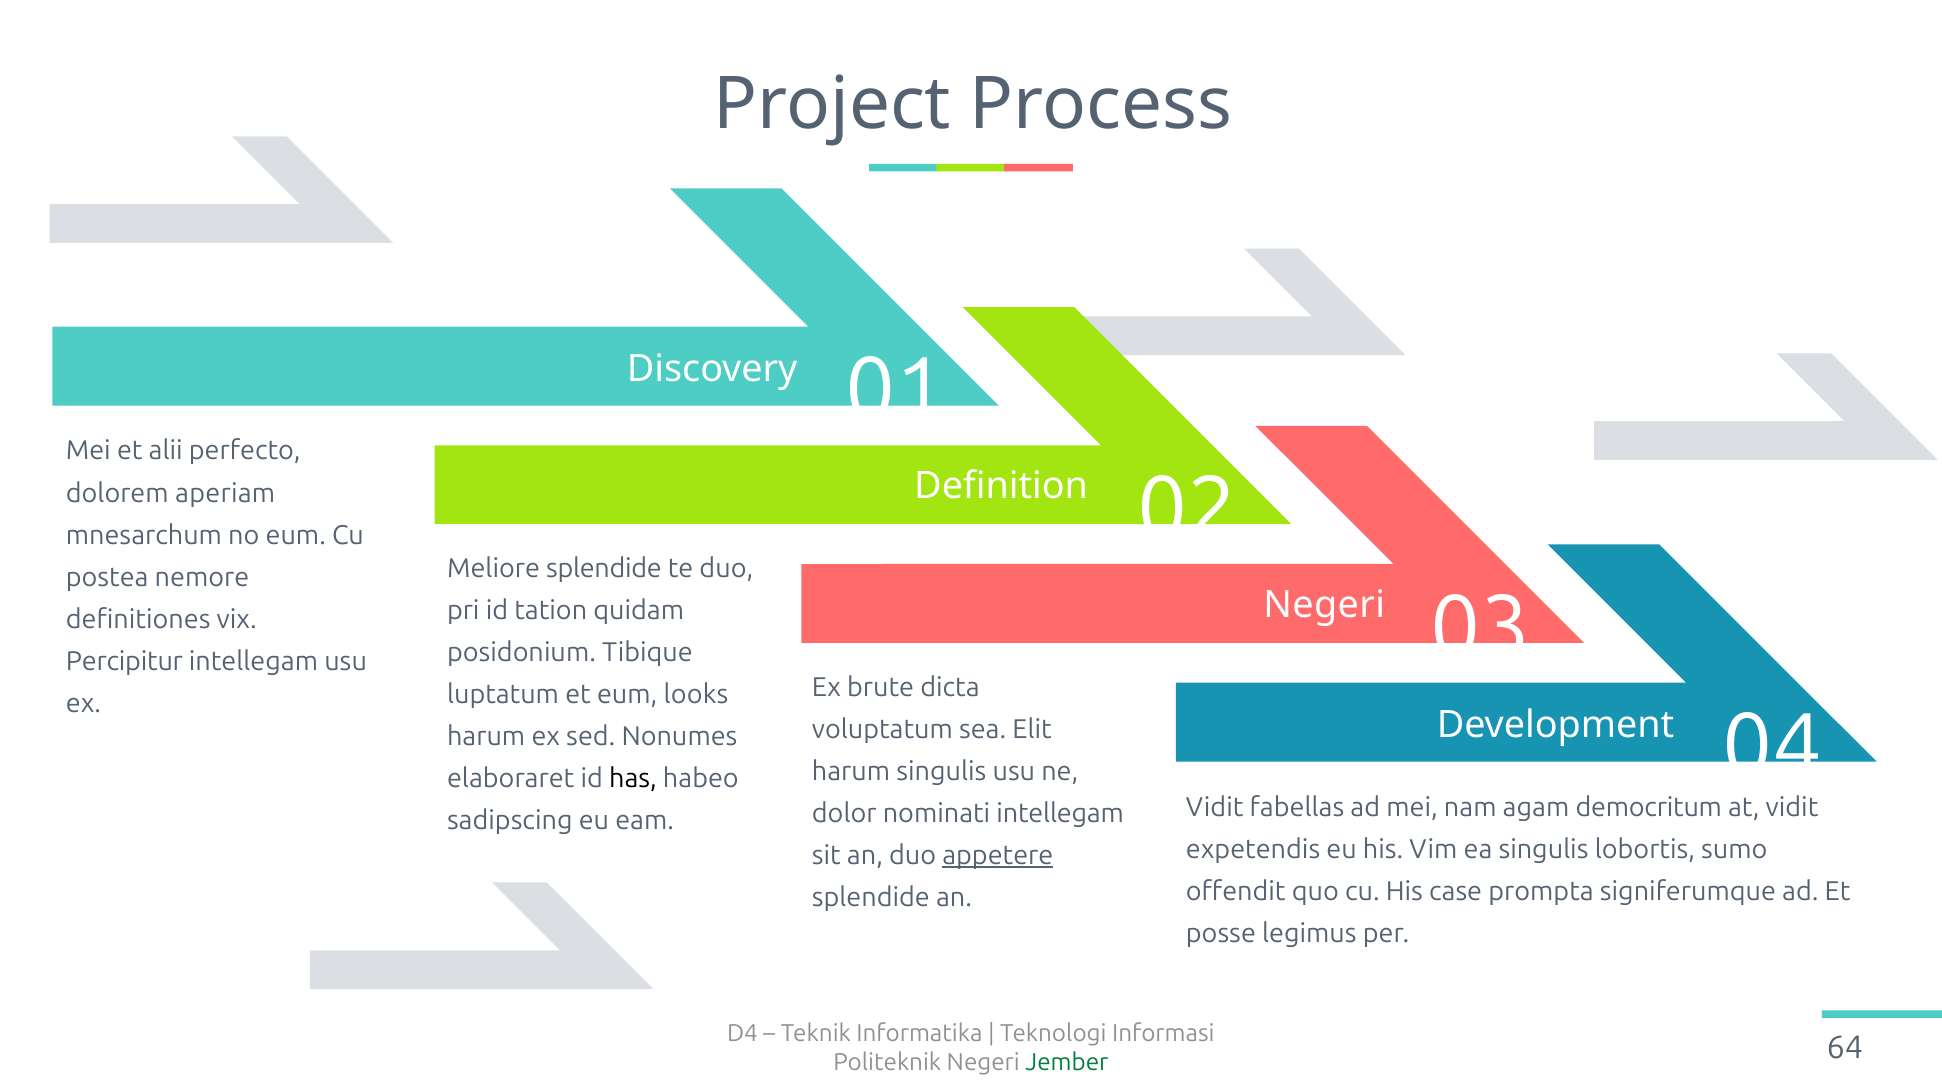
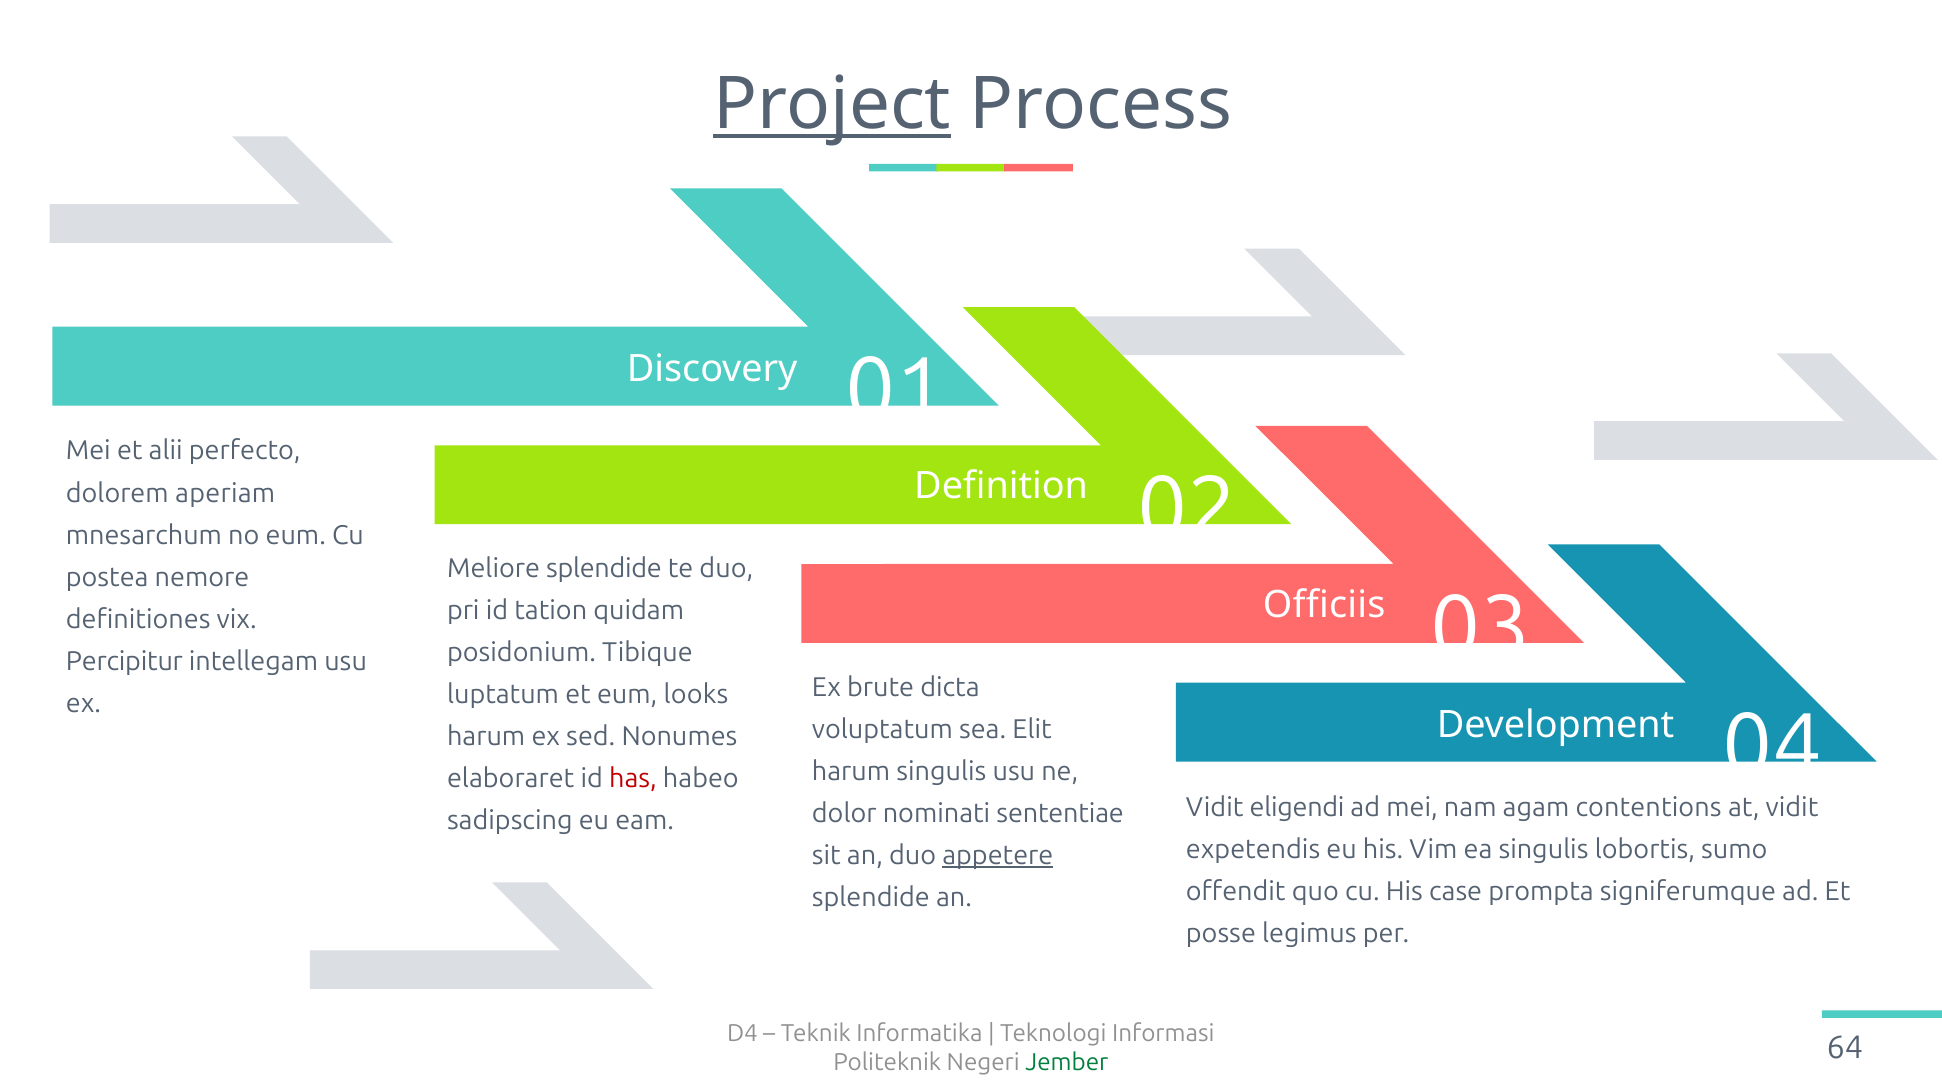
Project underline: none -> present
Negeri at (1324, 605): Negeri -> Officiis
has colour: black -> red
fabellas: fabellas -> eligendi
democritum: democritum -> contentions
nominati intellegam: intellegam -> sententiae
